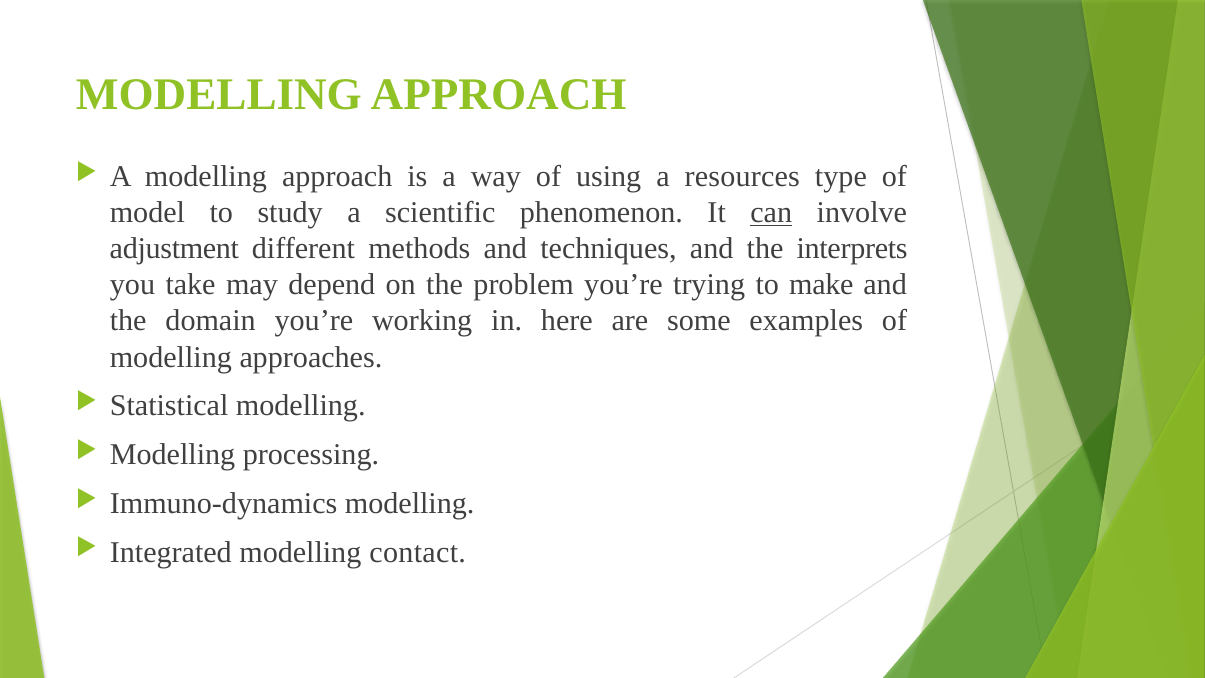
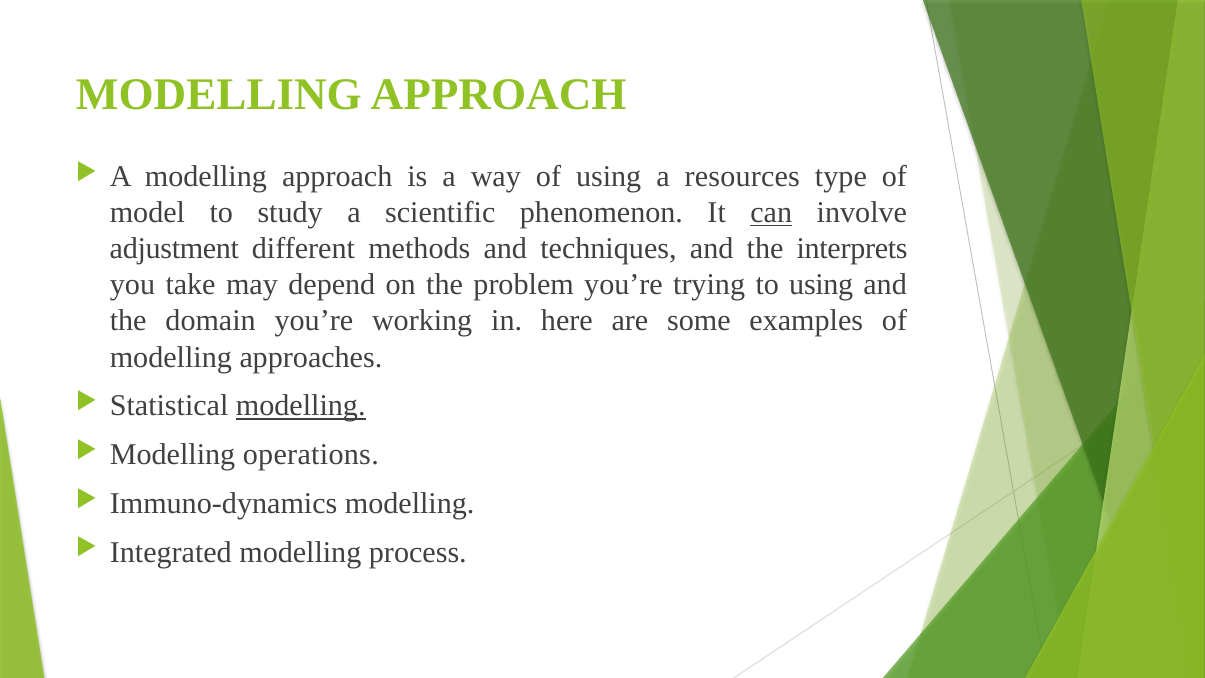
to make: make -> using
modelling at (301, 406) underline: none -> present
processing: processing -> operations
contact: contact -> process
